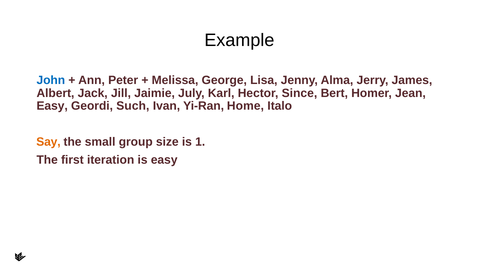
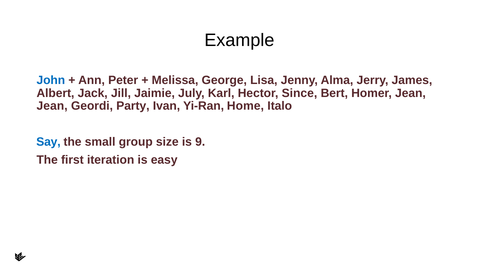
Easy at (52, 106): Easy -> Jean
Such: Such -> Party
Say colour: orange -> blue
1: 1 -> 9
